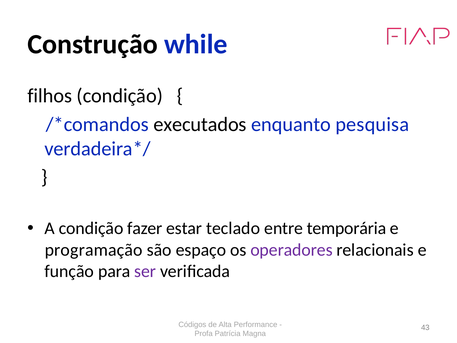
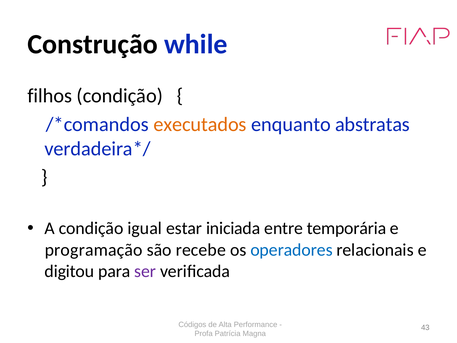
executados colour: black -> orange
pesquisa: pesquisa -> abstratas
fazer: fazer -> igual
teclado: teclado -> iniciada
espaço: espaço -> recebe
operadores colour: purple -> blue
função: função -> digitou
